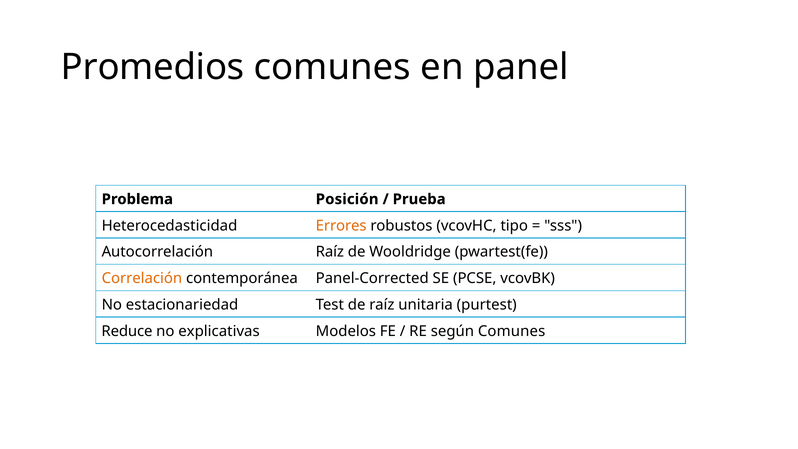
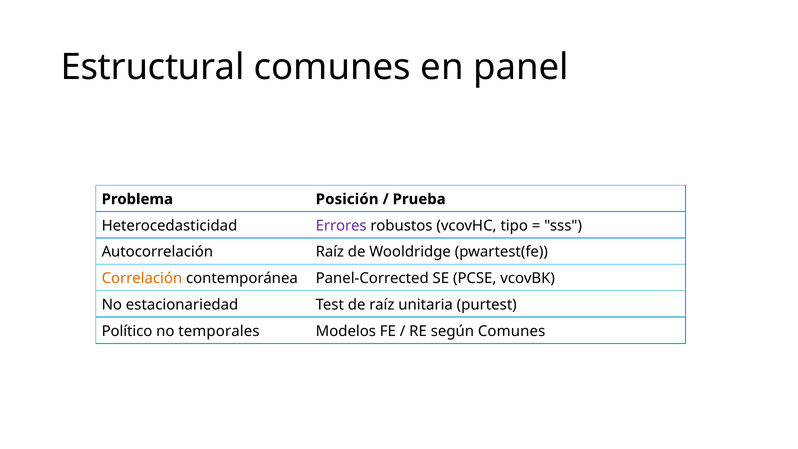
Promedios: Promedios -> Estructural
Errores colour: orange -> purple
Reduce: Reduce -> Político
explicativas: explicativas -> temporales
